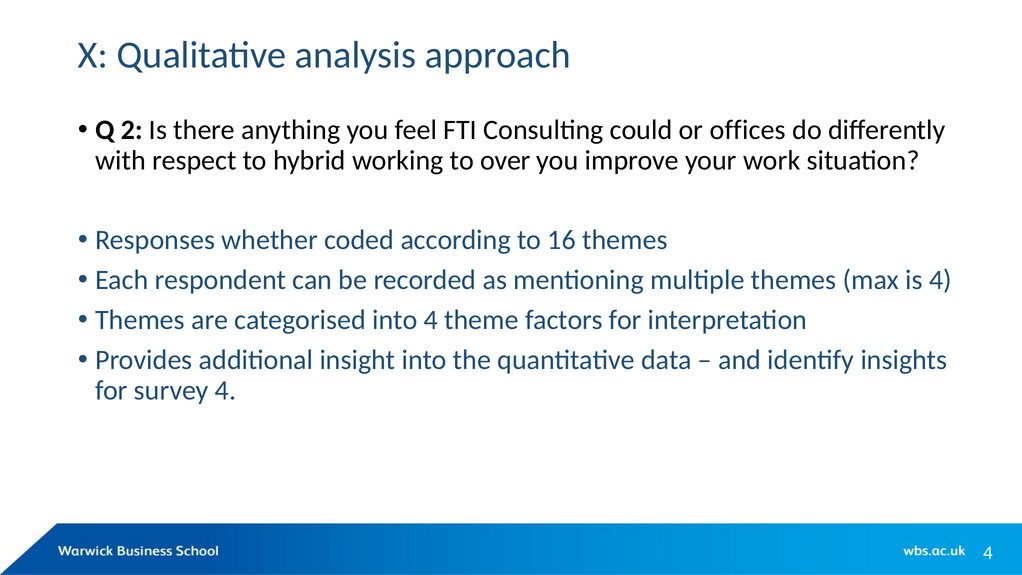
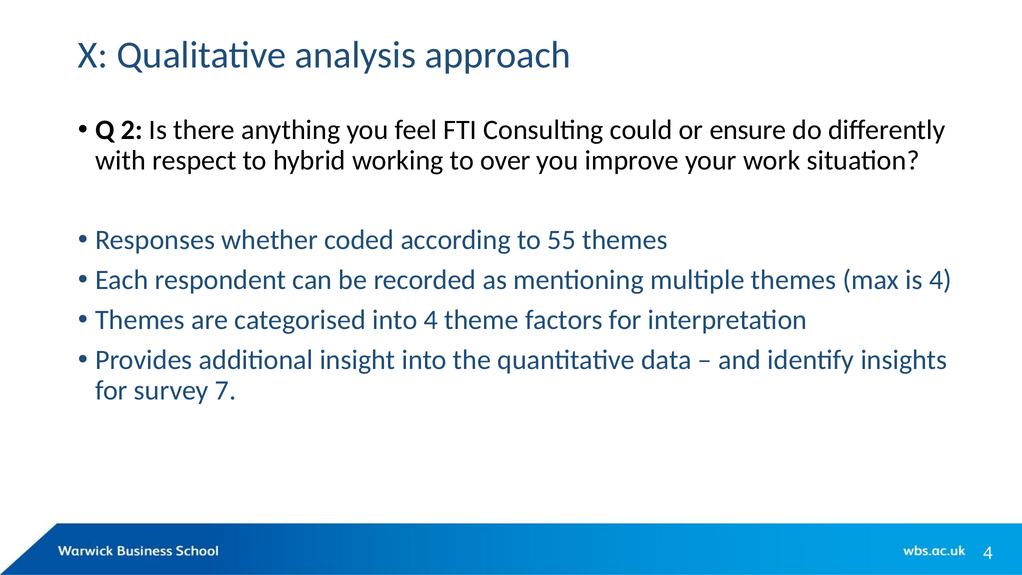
offices: offices -> ensure
16: 16 -> 55
survey 4: 4 -> 7
